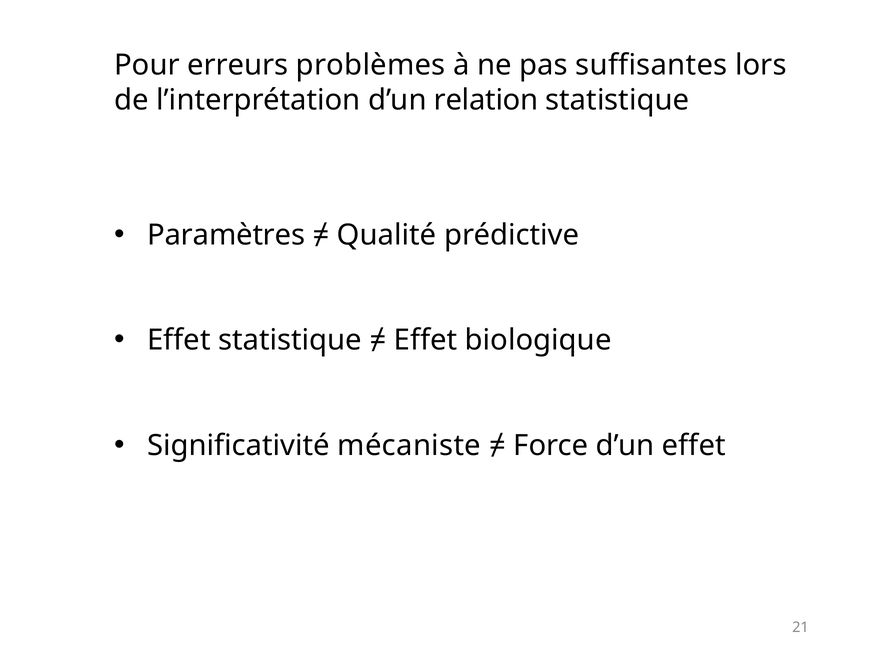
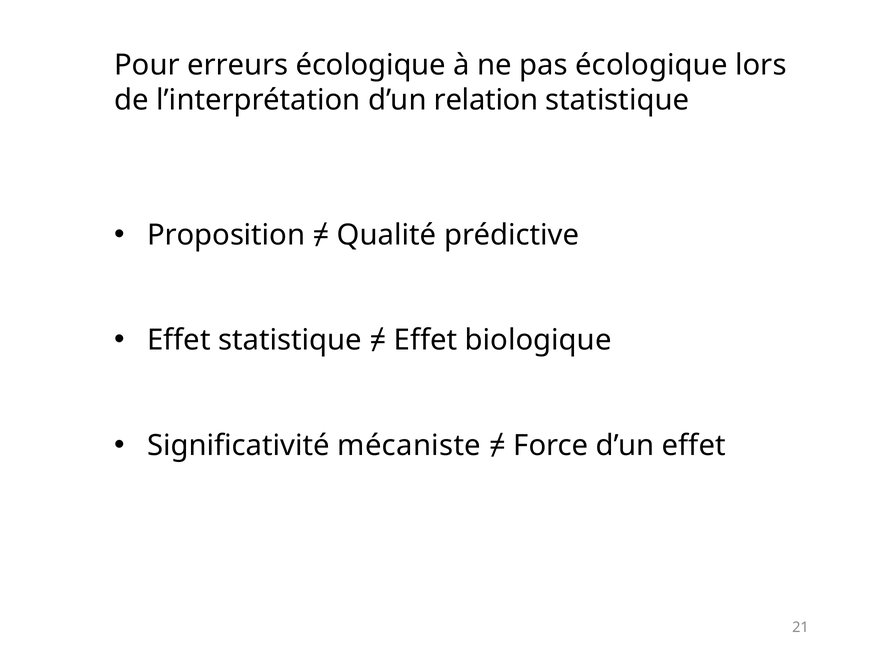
erreurs problèmes: problèmes -> écologique
pas suffisantes: suffisantes -> écologique
Paramètres: Paramètres -> Proposition
